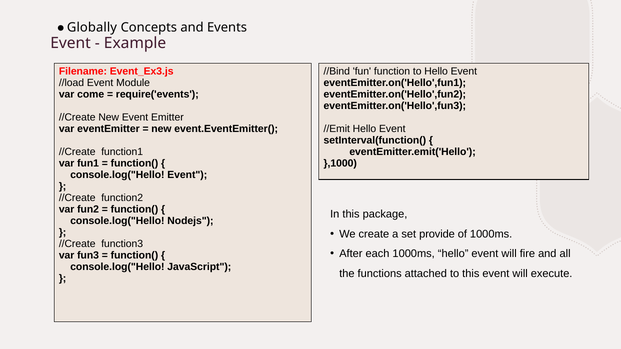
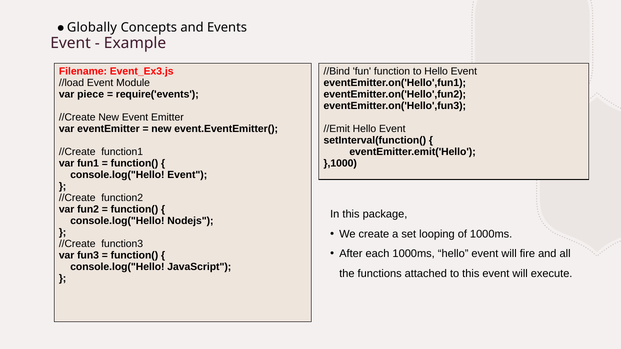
come: come -> piece
provide: provide -> looping
